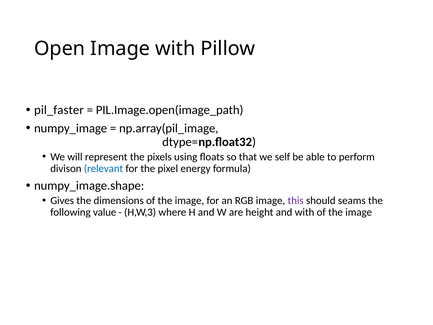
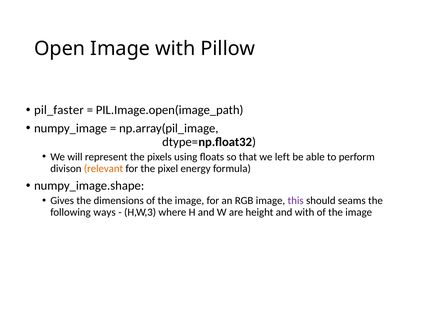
self: self -> left
relevant colour: blue -> orange
value: value -> ways
